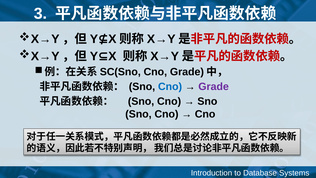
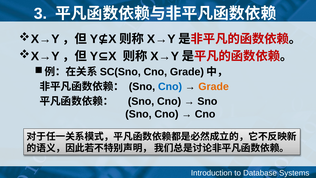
Grade colour: purple -> orange
